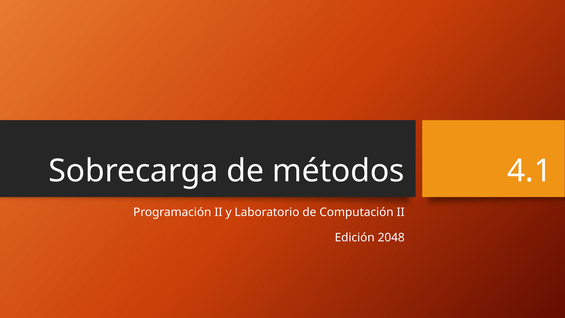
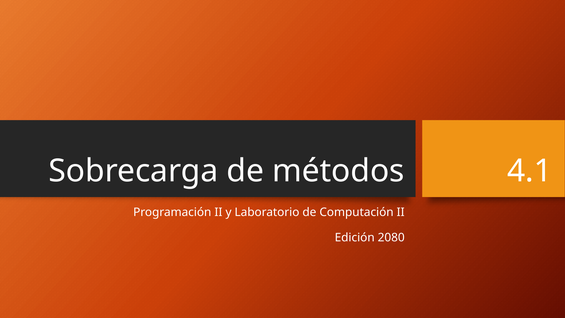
2048: 2048 -> 2080
